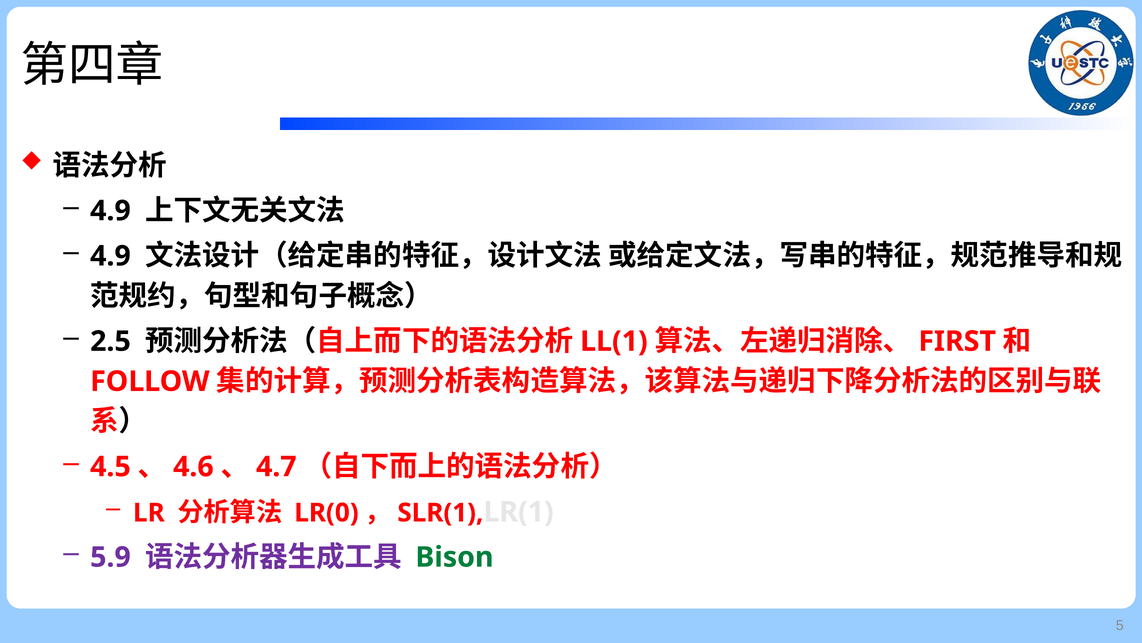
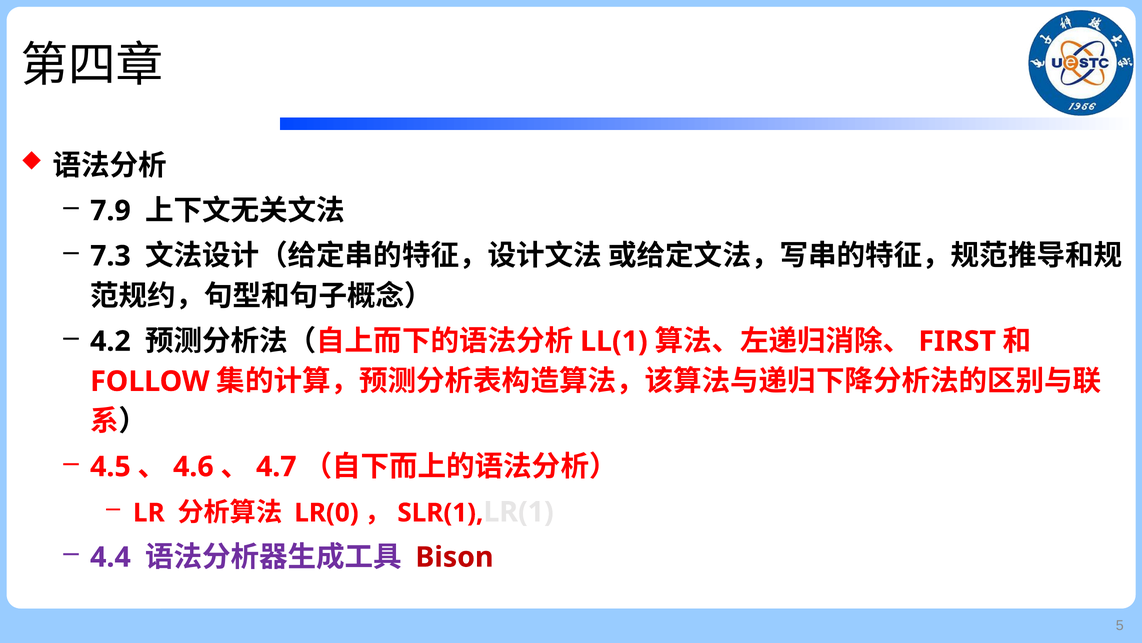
4.9 at (110, 211): 4.9 -> 7.9
4.9 at (110, 256): 4.9 -> 7.3
2.5: 2.5 -> 4.2
5.9: 5.9 -> 4.4
Bison colour: green -> red
